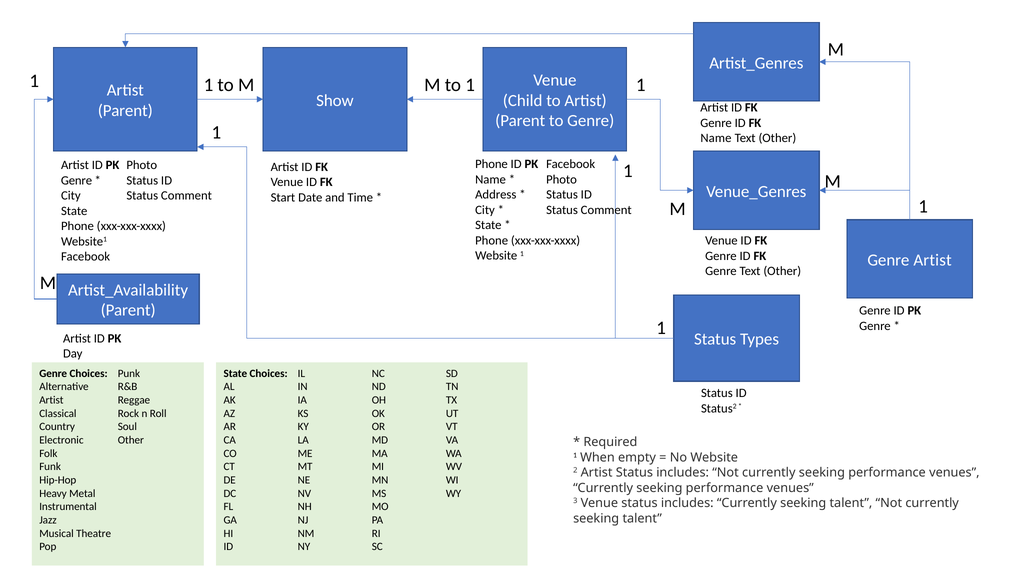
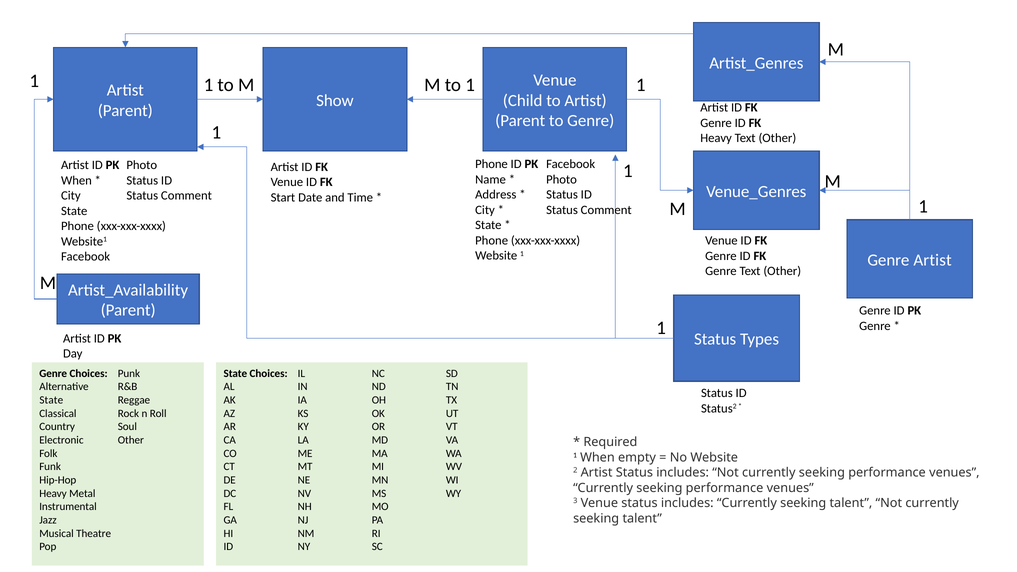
Name at (716, 138): Name -> Heavy
Genre at (76, 180): Genre -> When
Artist at (51, 400): Artist -> State
